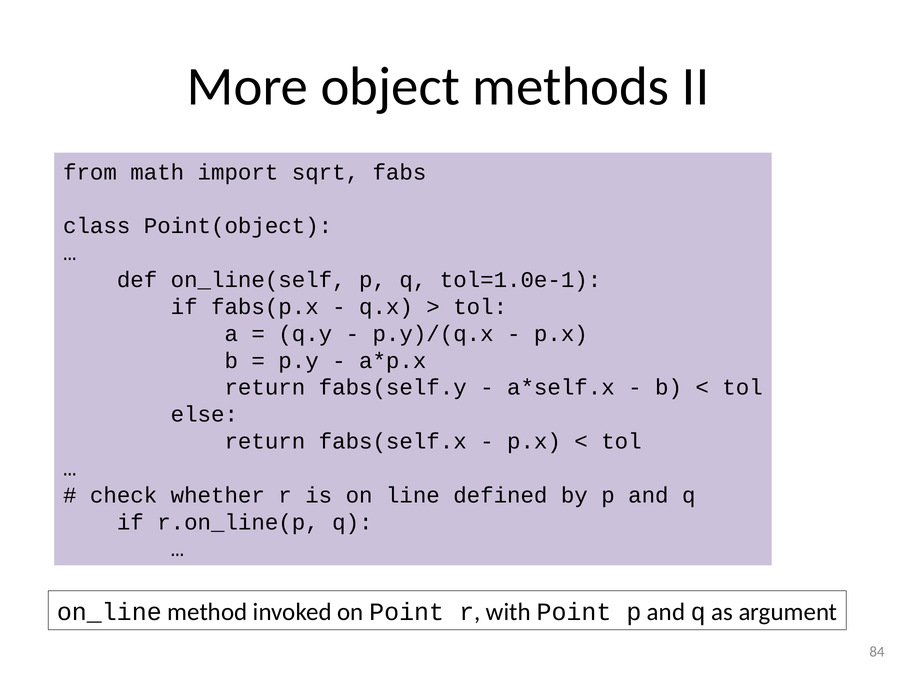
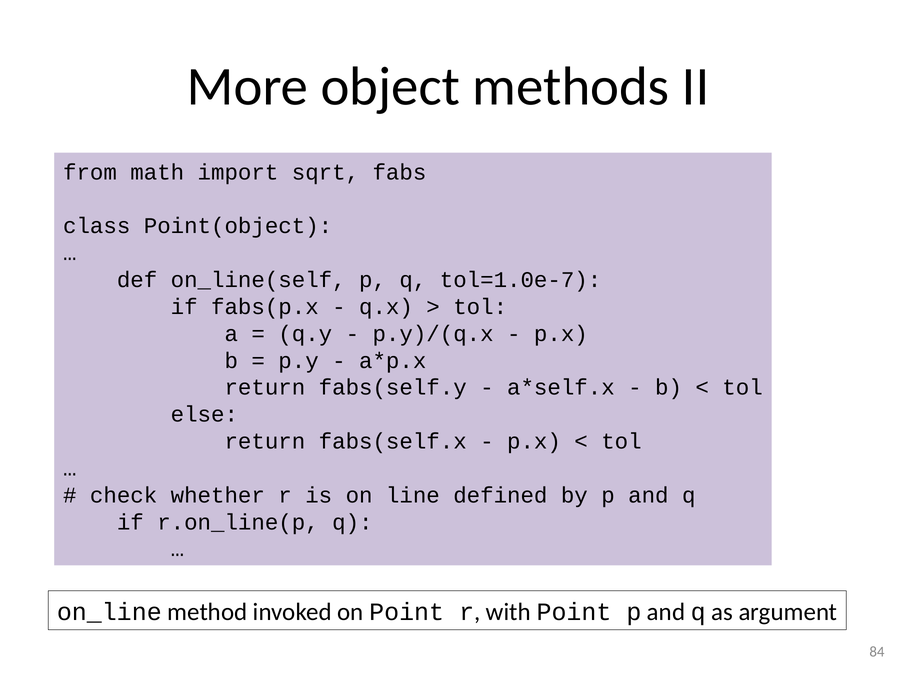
tol=1.0e-1: tol=1.0e-1 -> tol=1.0e-7
